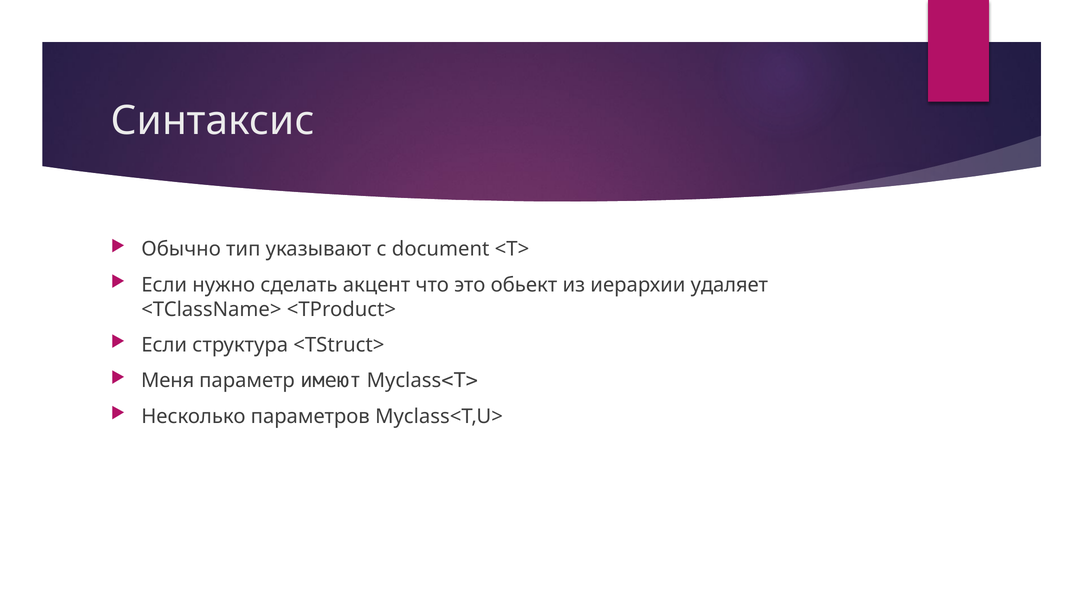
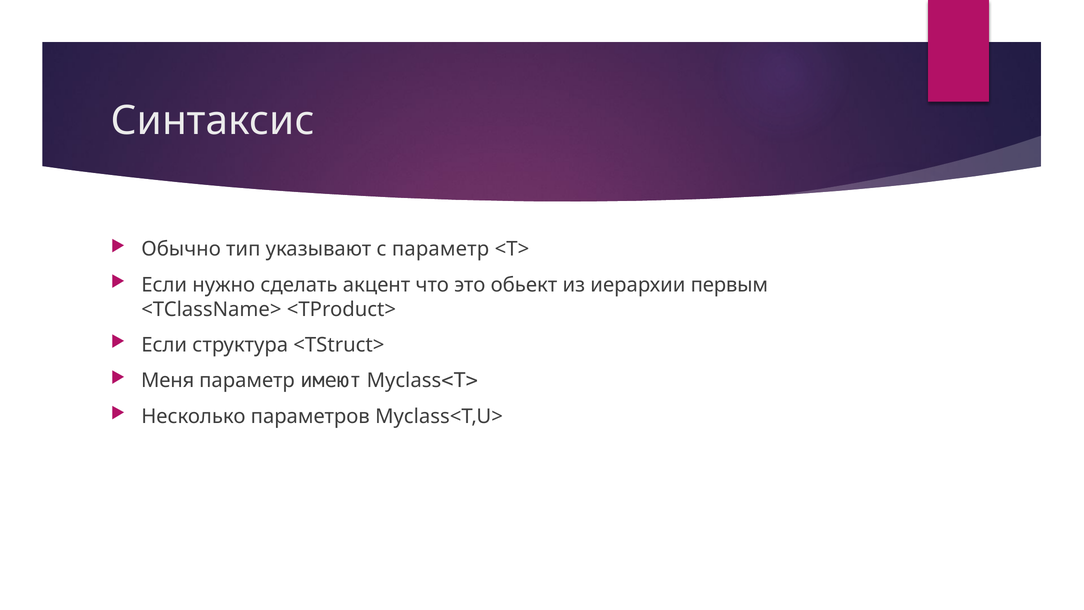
с document: document -> параметр
удаляет: удаляет -> первым
